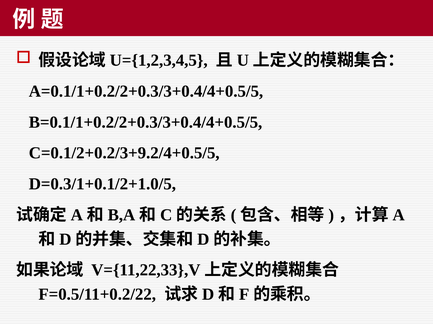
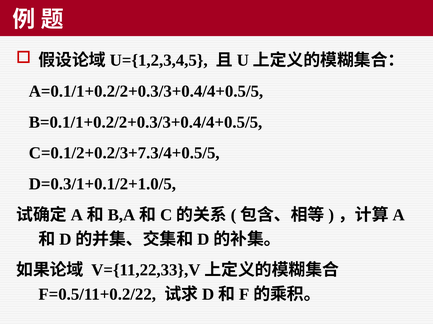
C=0.1/2+0.2/3+9.2/4+0.5/5: C=0.1/2+0.2/3+9.2/4+0.5/5 -> C=0.1/2+0.2/3+7.3/4+0.5/5
